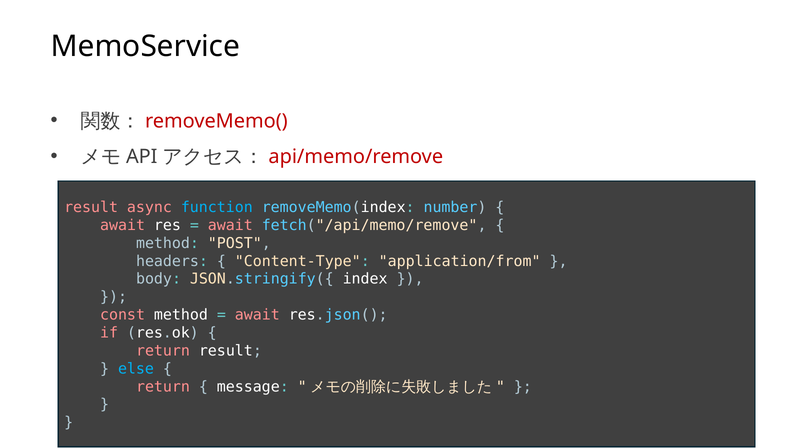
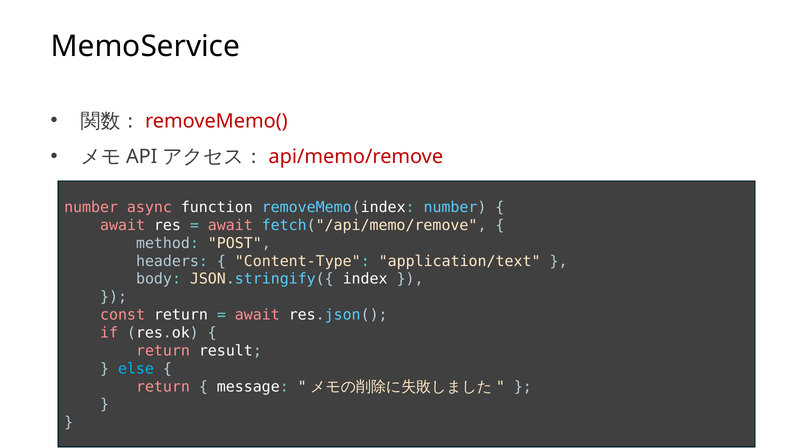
result at (91, 208): result -> number
function colour: light blue -> white
application/from: application/from -> application/text
const method: method -> return
